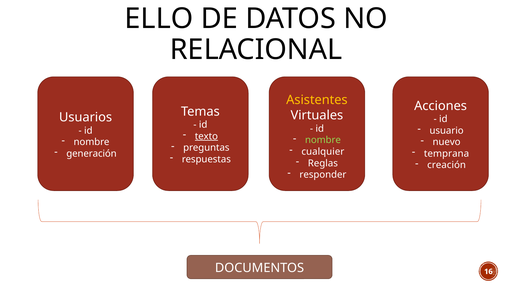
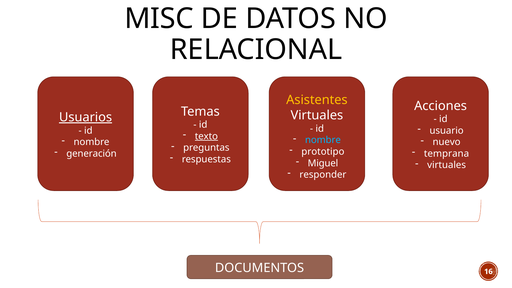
ELLO: ELLO -> MISC
Usuarios underline: none -> present
nombre at (323, 140) colour: light green -> light blue
cualquier: cualquier -> prototipo
Reglas: Reglas -> Miguel
creación at (447, 165): creación -> virtuales
